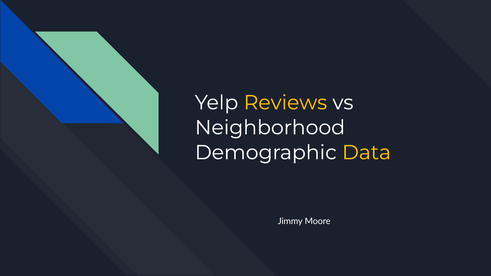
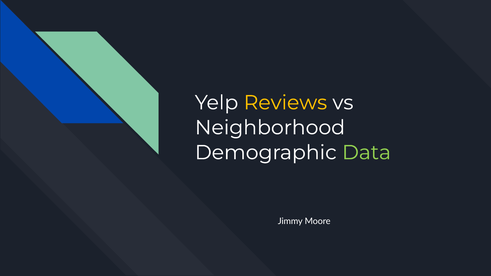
Data colour: yellow -> light green
